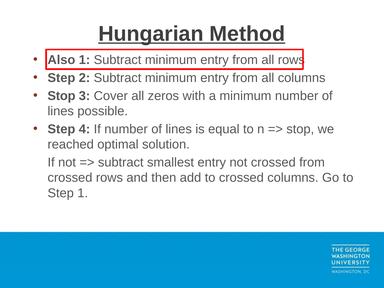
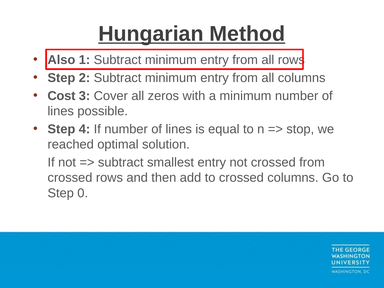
Stop at (61, 96): Stop -> Cost
Step 1: 1 -> 0
